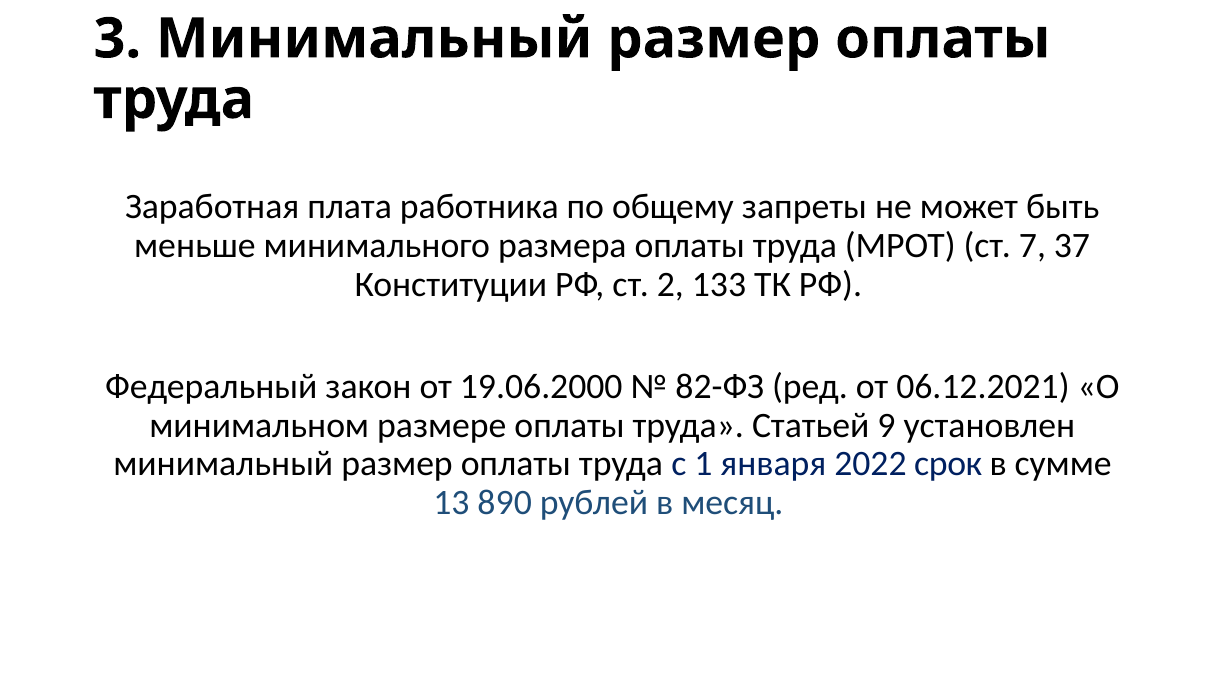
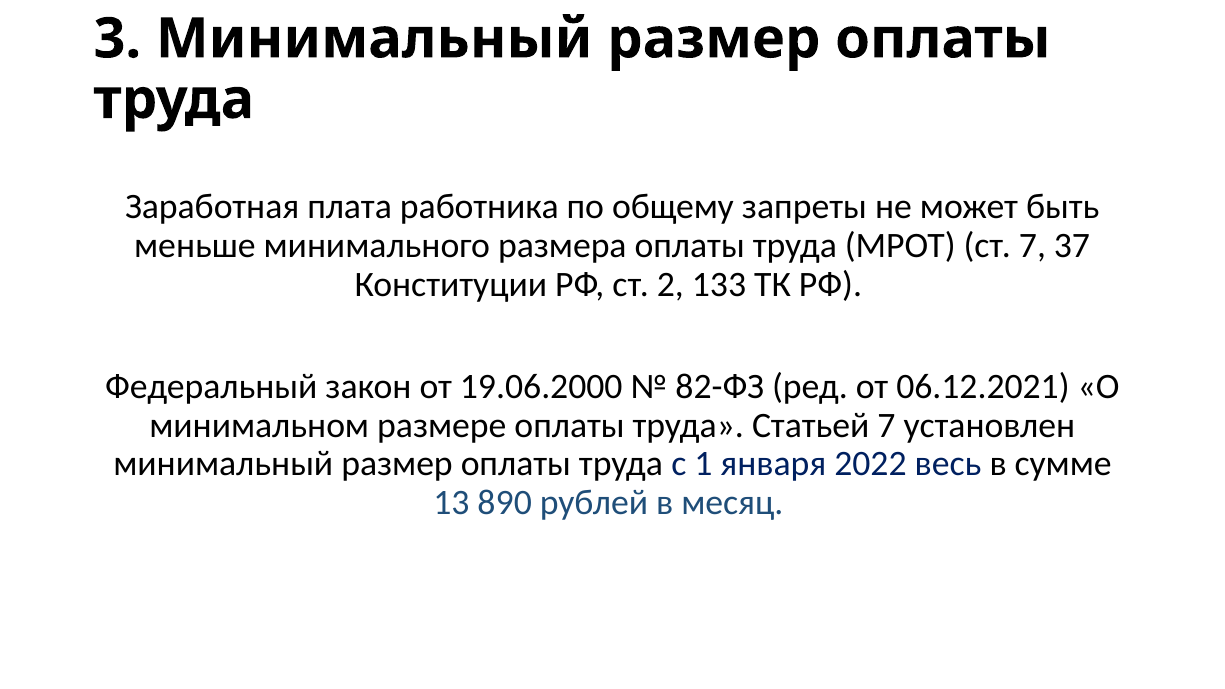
Статьей 9: 9 -> 7
срок: срок -> весь
